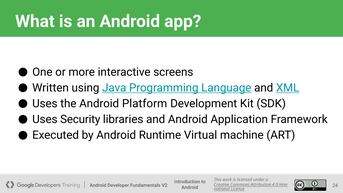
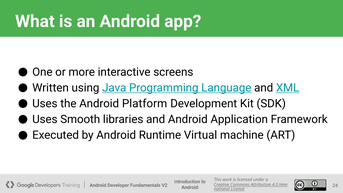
Security: Security -> Smooth
